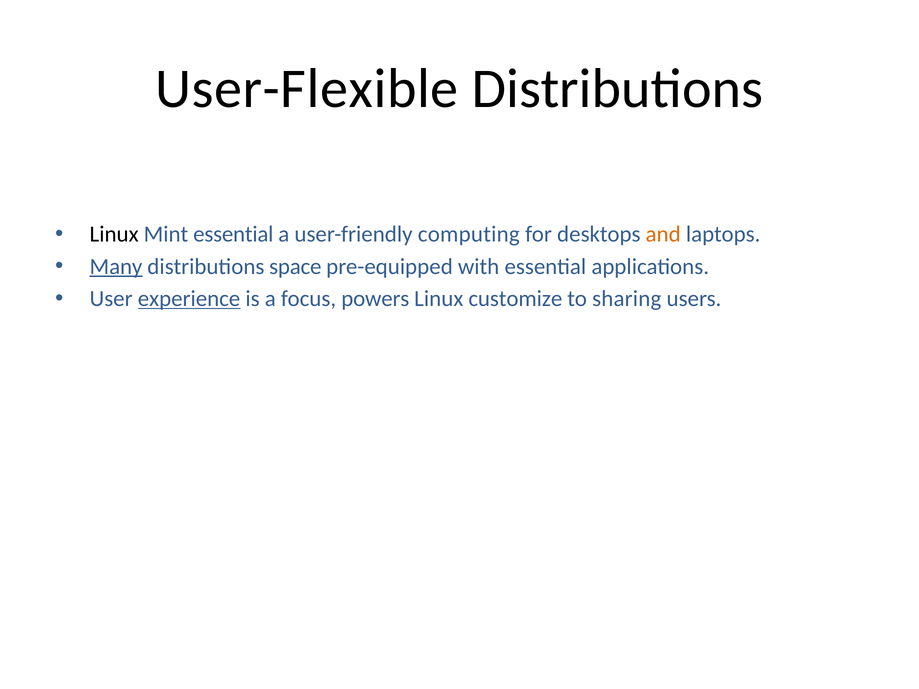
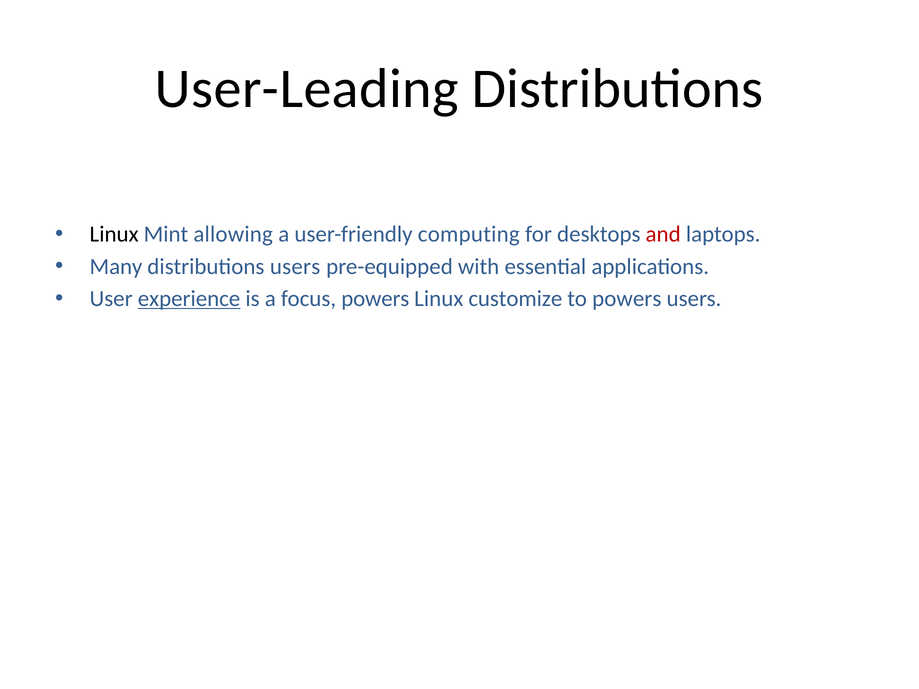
User-Flexible: User-Flexible -> User-Leading
Mint essential: essential -> allowing
and colour: orange -> red
Many underline: present -> none
distributions space: space -> users
to sharing: sharing -> powers
